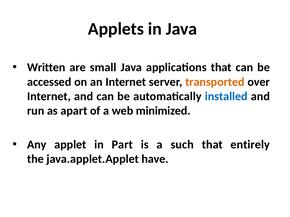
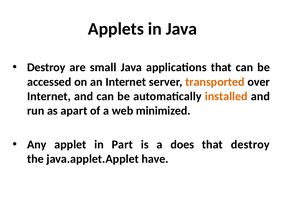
Written at (46, 68): Written -> Destroy
installed colour: blue -> orange
such: such -> does
that entirely: entirely -> destroy
